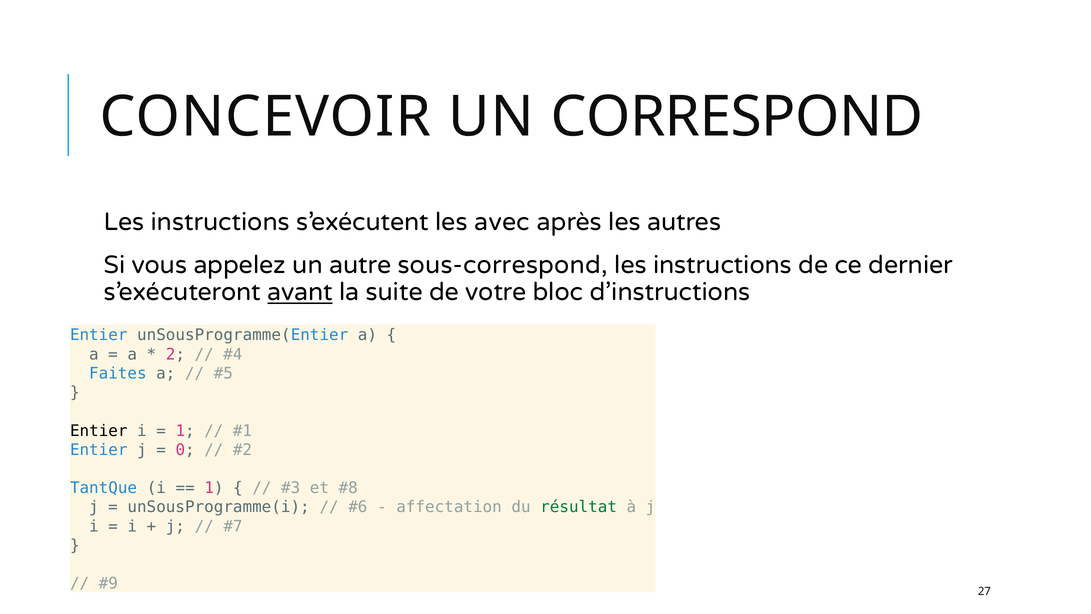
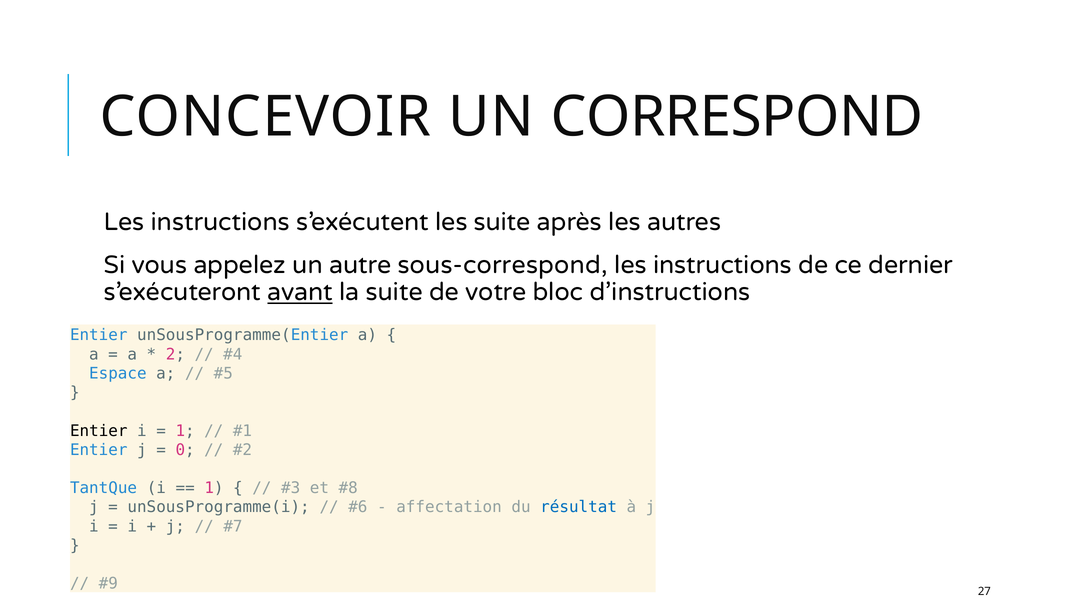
les avec: avec -> suite
Faites: Faites -> Espace
résultat colour: green -> blue
